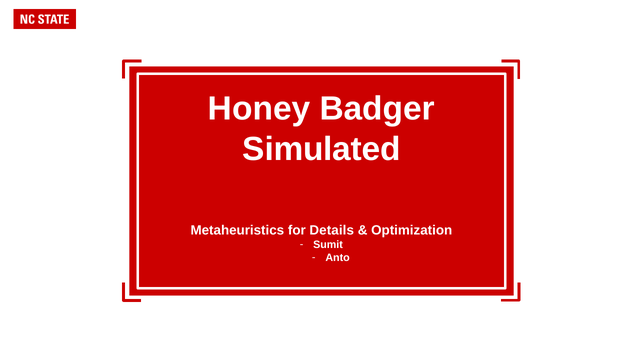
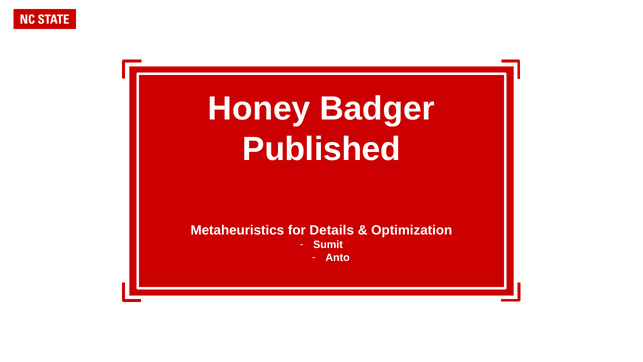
Simulated: Simulated -> Published
